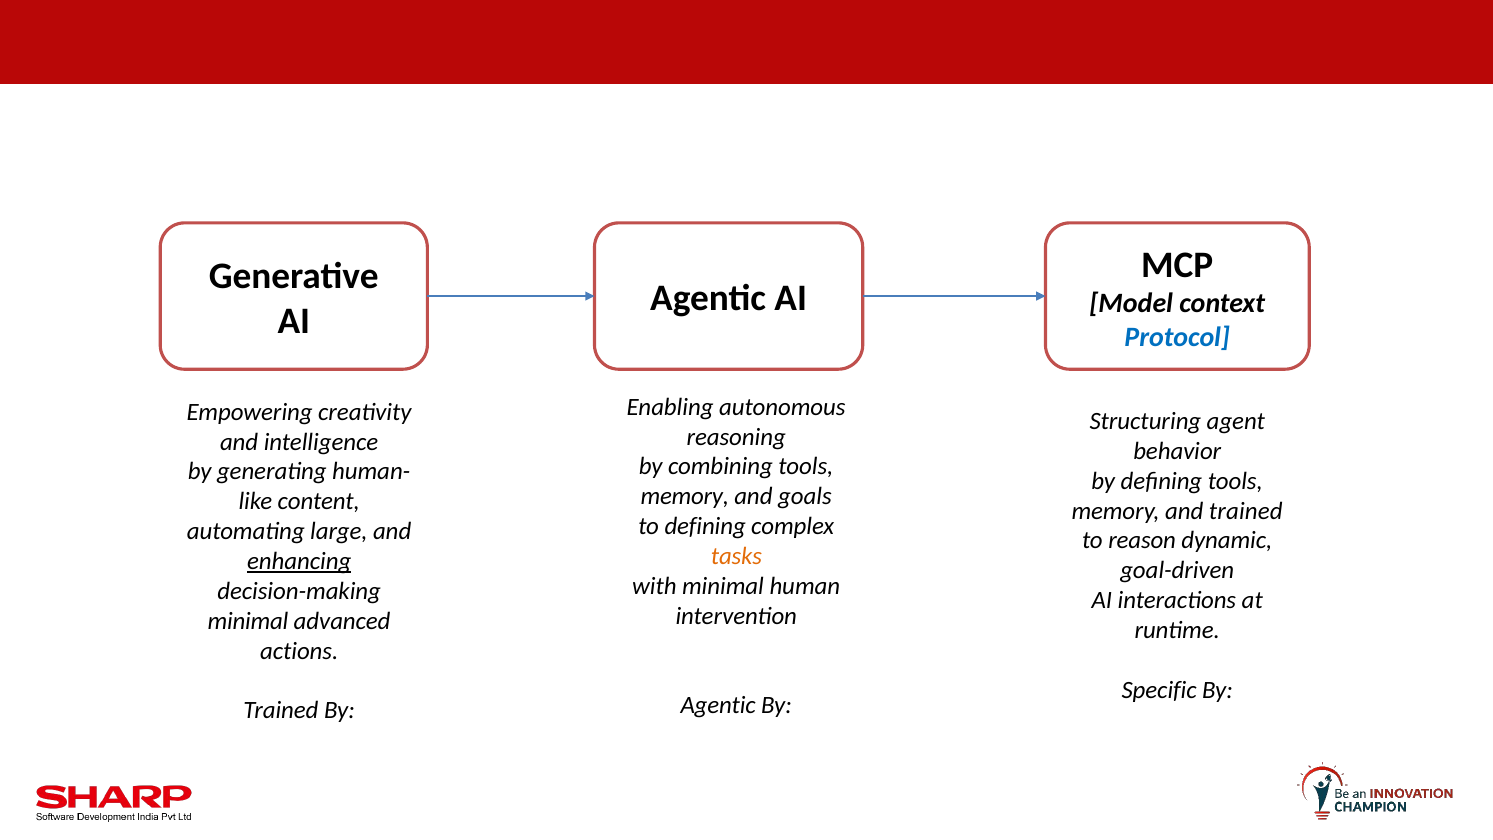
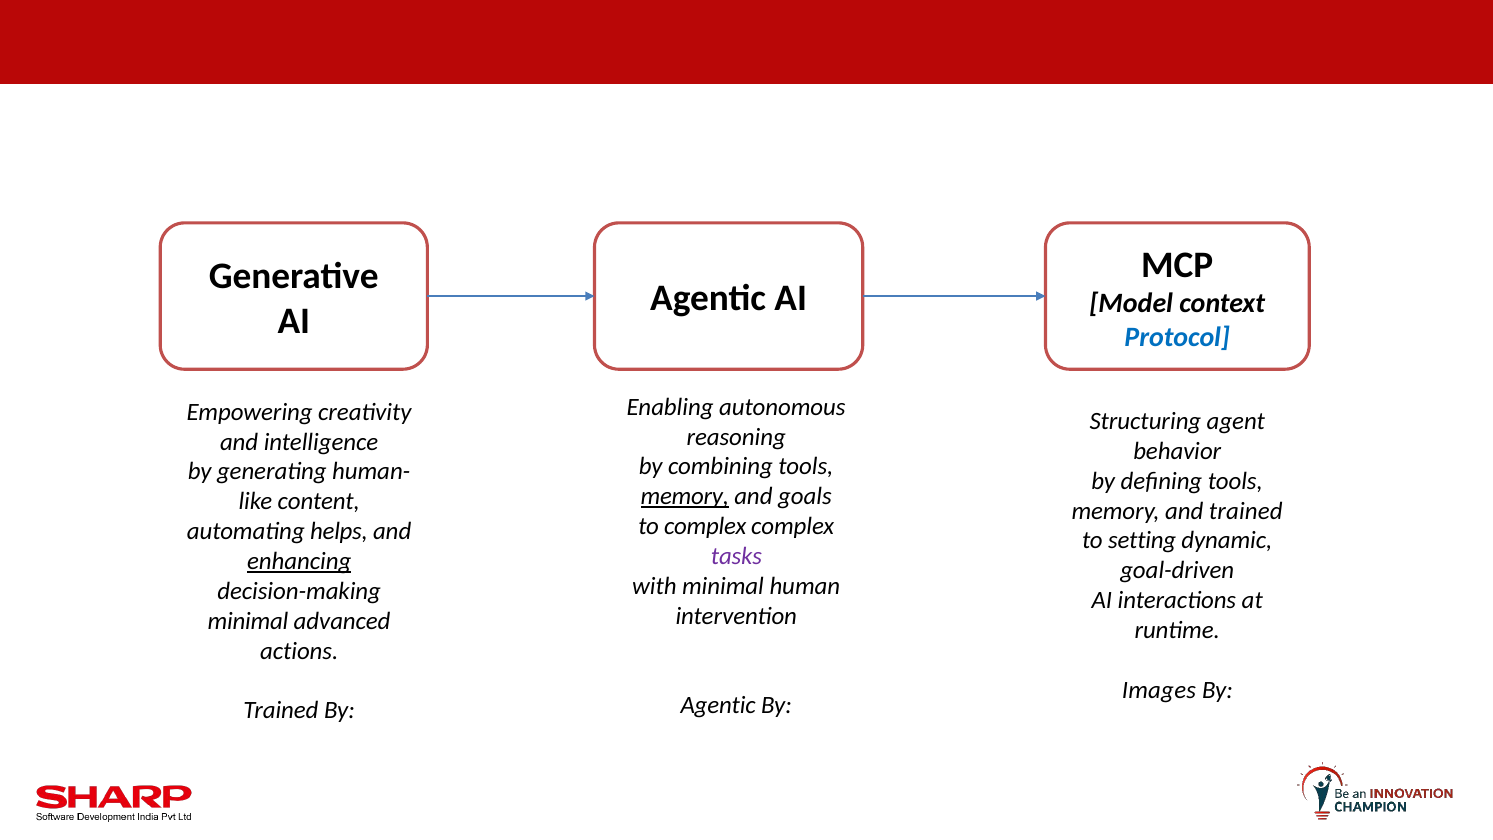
memory at (685, 496) underline: none -> present
to defining: defining -> complex
large: large -> helps
reason: reason -> setting
tasks colour: orange -> purple
Specific: Specific -> Images
